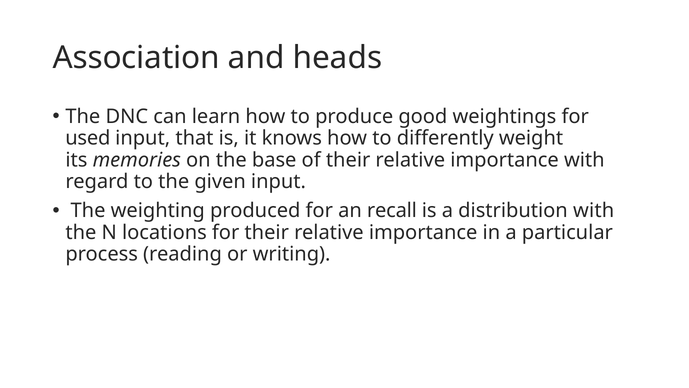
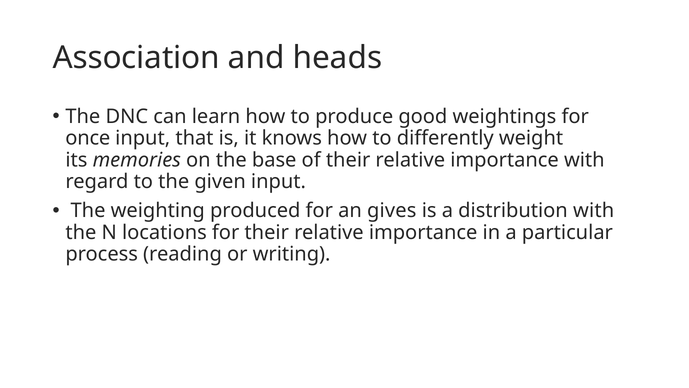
used: used -> once
recall: recall -> gives
